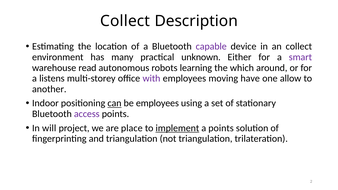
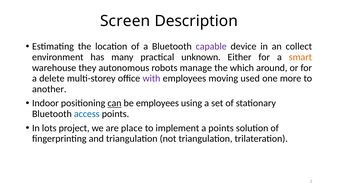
Collect at (125, 21): Collect -> Screen
smart colour: purple -> orange
read: read -> they
learning: learning -> manage
listens: listens -> delete
have: have -> used
allow: allow -> more
access colour: purple -> blue
will: will -> lots
implement underline: present -> none
